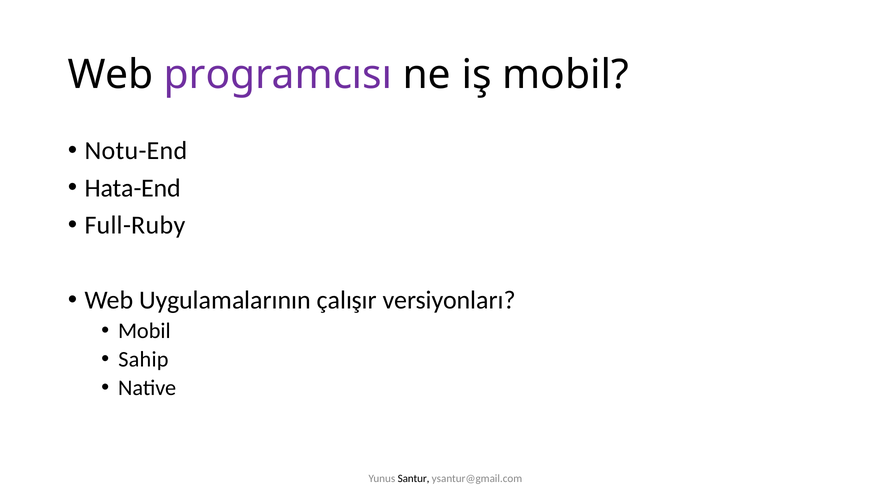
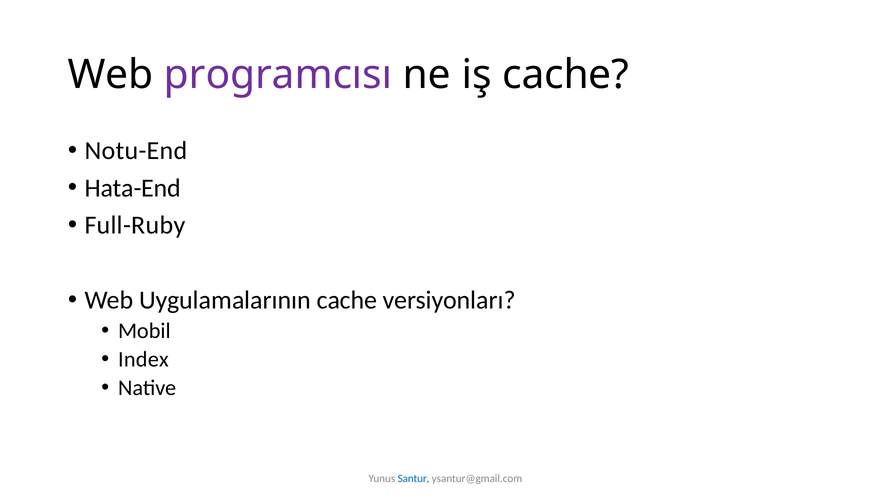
iş mobil: mobil -> cache
Uygulamalarının çalışır: çalışır -> cache
Sahip: Sahip -> Index
Santur colour: black -> blue
